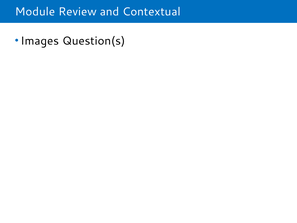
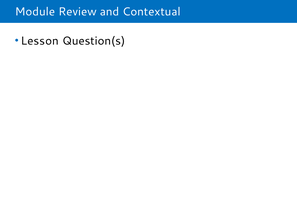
Images: Images -> Lesson
